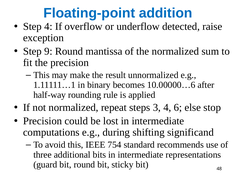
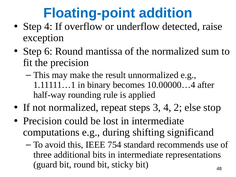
9: 9 -> 6
10.00000…6: 10.00000…6 -> 10.00000…4
6: 6 -> 2
